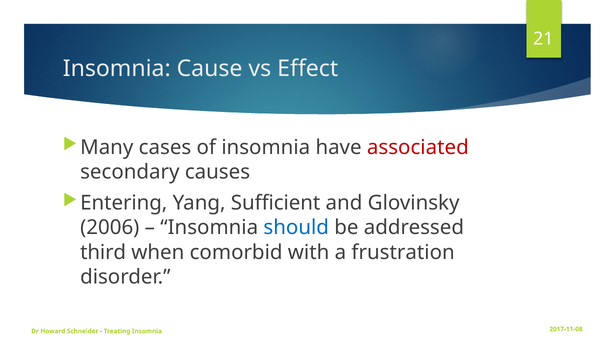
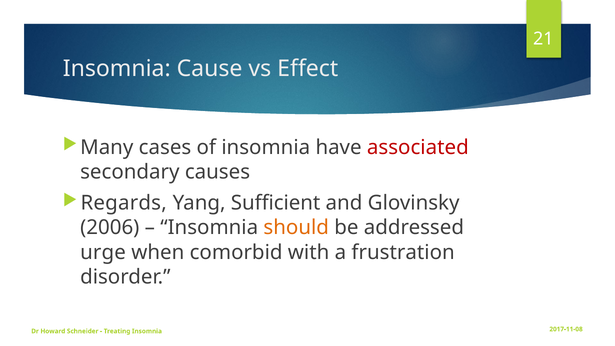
Entering: Entering -> Regards
should colour: blue -> orange
third: third -> urge
